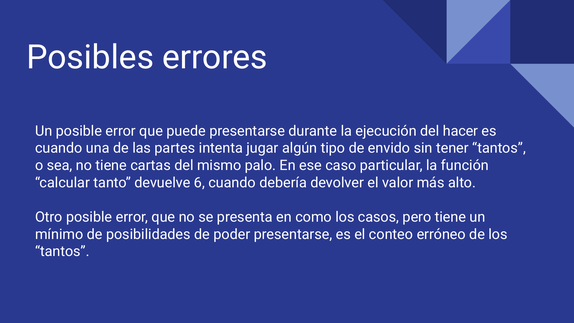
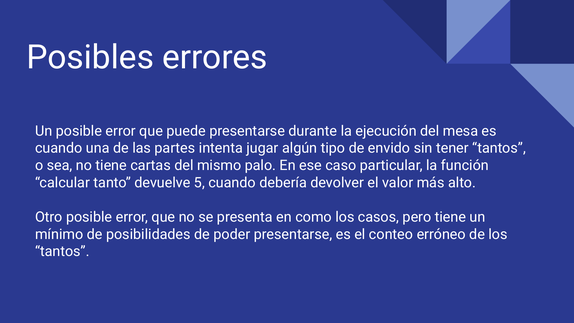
hacer: hacer -> mesa
6: 6 -> 5
